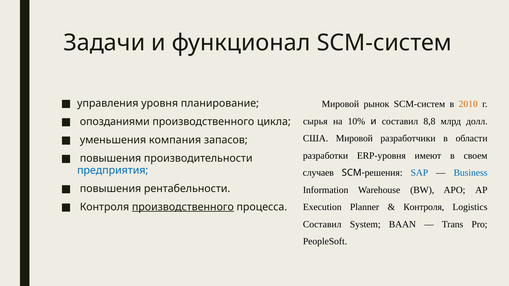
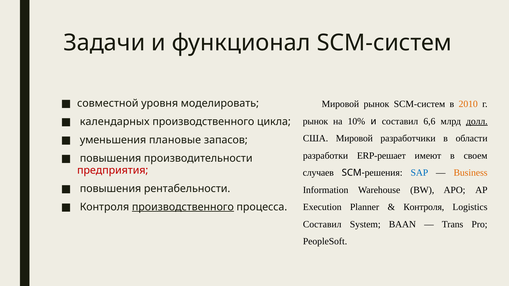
управления: управления -> совместной
планирование: планирование -> моделировать
сырья at (315, 121): сырья -> рынок
8,8: 8,8 -> 6,6
долл underline: none -> present
опозданиями: опозданиями -> календарных
компания: компания -> плановые
ERP-уровня: ERP-уровня -> ERP-решает
предприятия colour: blue -> red
Business colour: blue -> orange
